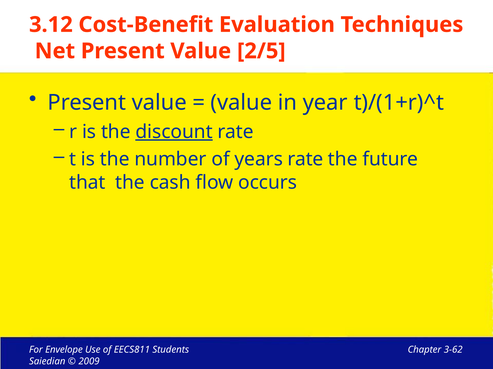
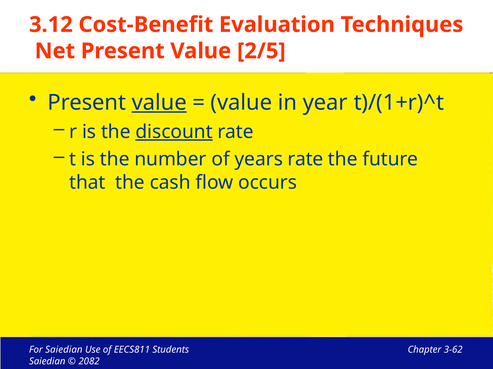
value at (159, 103) underline: none -> present
For Envelope: Envelope -> Saiedian
2009: 2009 -> 2082
